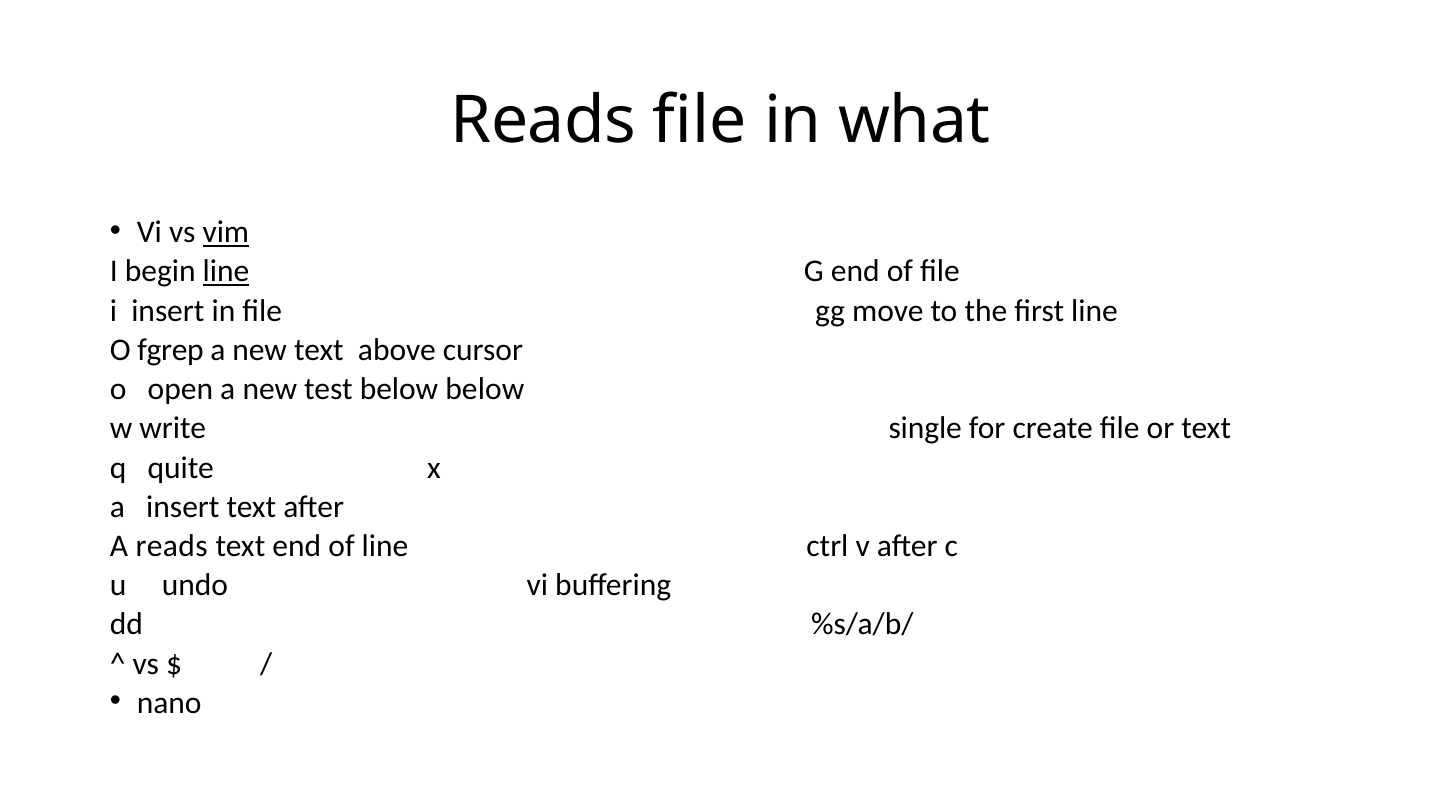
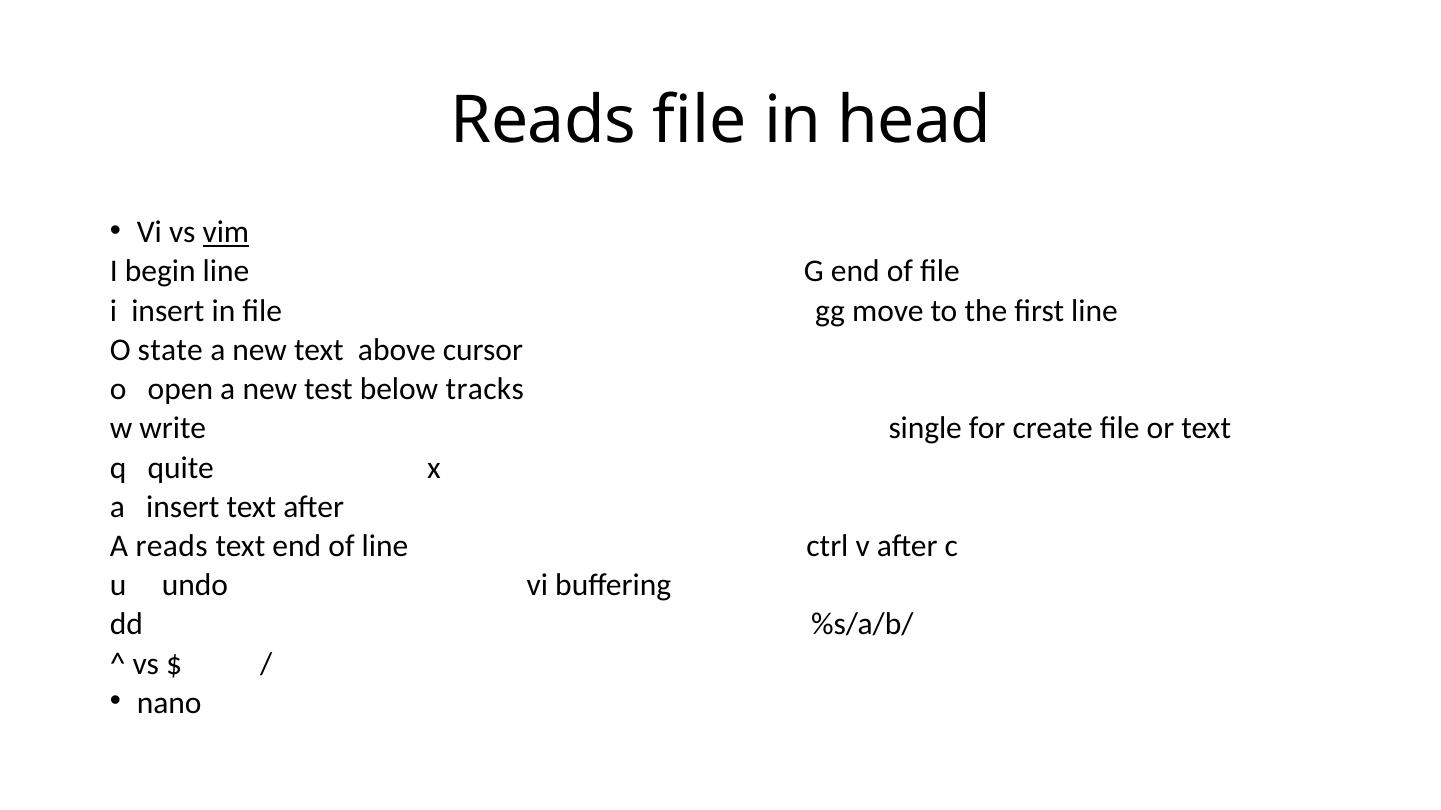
what: what -> head
line at (226, 272) underline: present -> none
fgrep: fgrep -> state
below below: below -> tracks
